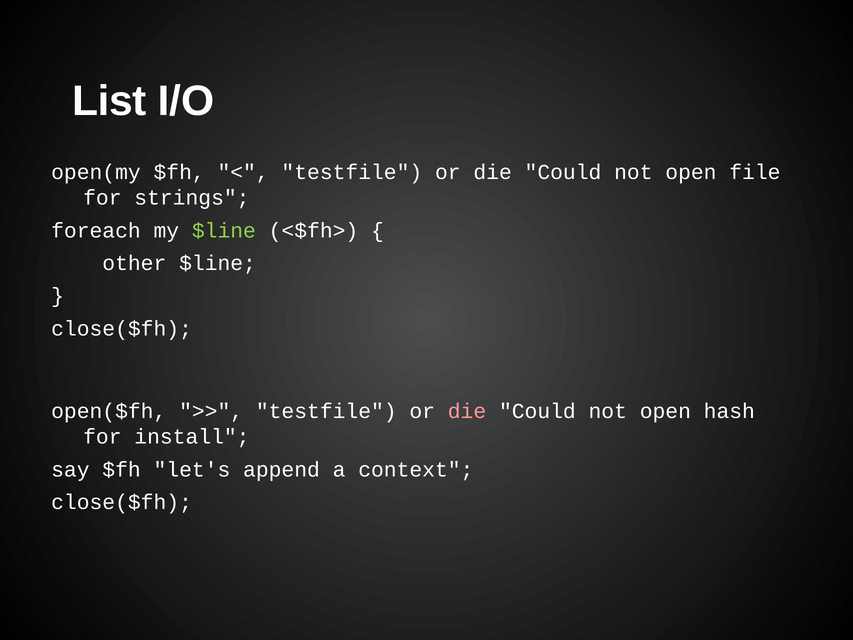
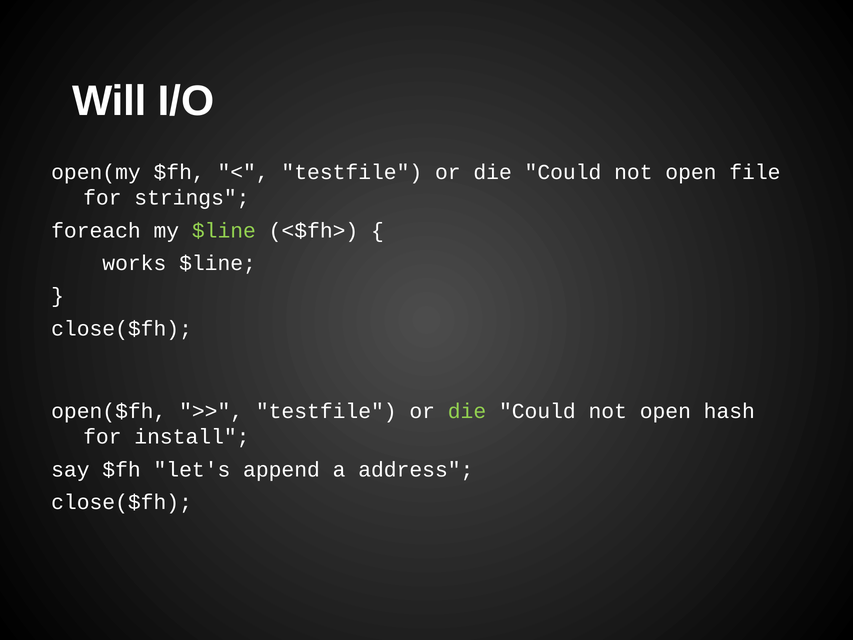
List: List -> Will
other: other -> works
die at (467, 411) colour: pink -> light green
context: context -> address
